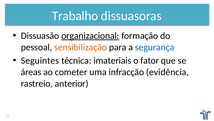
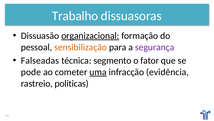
segurança colour: blue -> purple
Seguintes: Seguintes -> Falseadas
imateriais: imateriais -> segmento
áreas: áreas -> pode
uma underline: none -> present
anterior: anterior -> politicas
